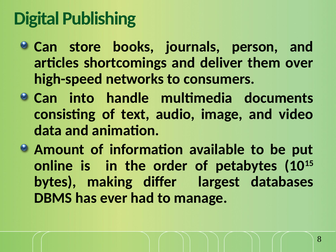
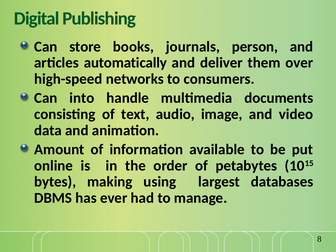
shortcomings: shortcomings -> automatically
differ: differ -> using
